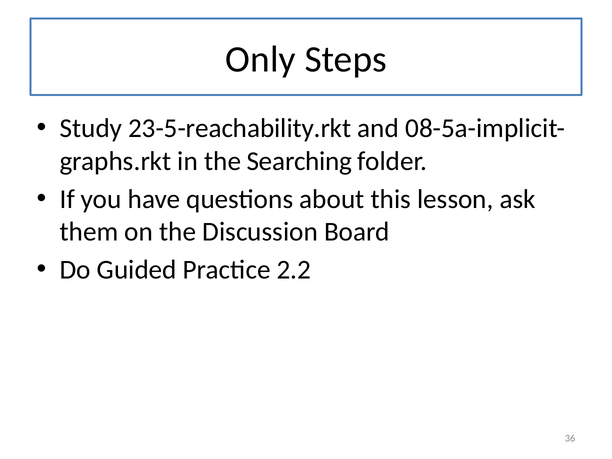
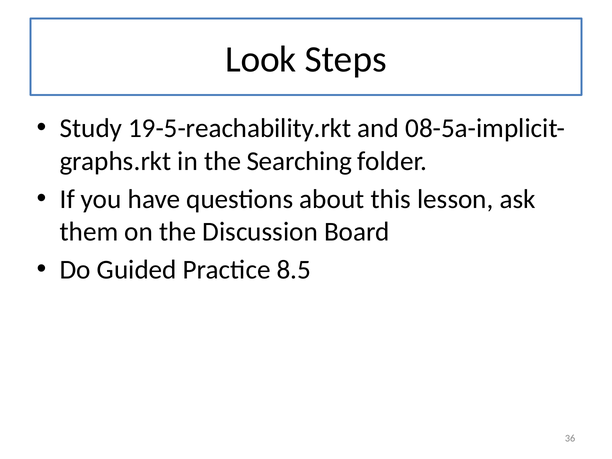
Only: Only -> Look
23-5-reachability.rkt: 23-5-reachability.rkt -> 19-5-reachability.rkt
2.2: 2.2 -> 8.5
